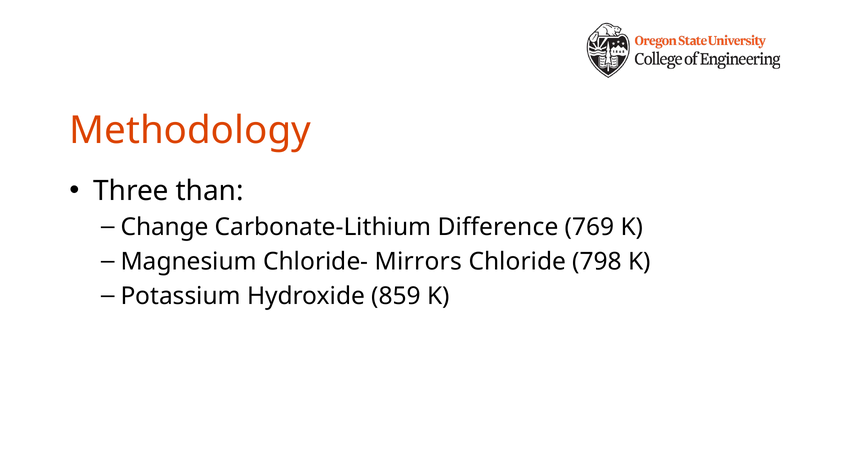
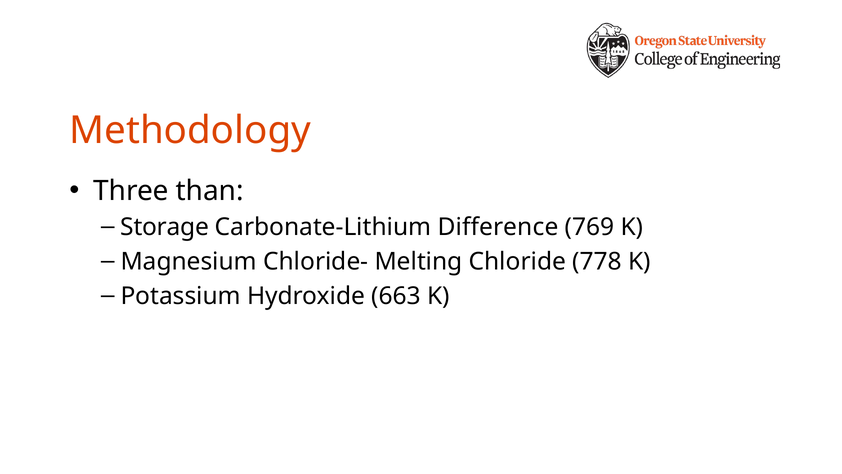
Change: Change -> Storage
Mirrors: Mirrors -> Melting
798: 798 -> 778
859: 859 -> 663
